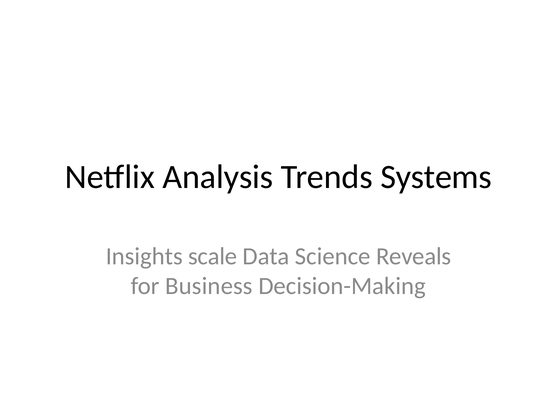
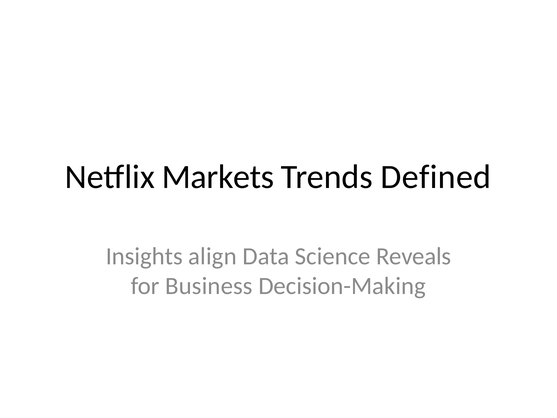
Analysis: Analysis -> Markets
Systems: Systems -> Defined
scale: scale -> align
